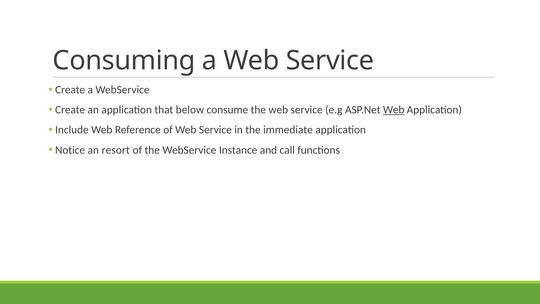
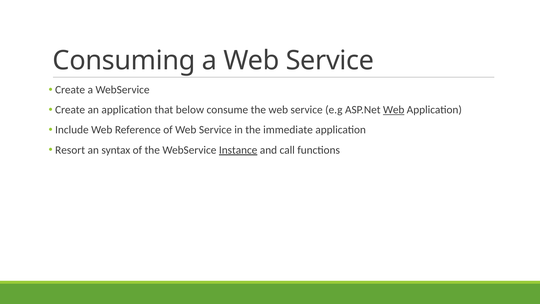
Notice: Notice -> Resort
resort: resort -> syntax
Instance underline: none -> present
